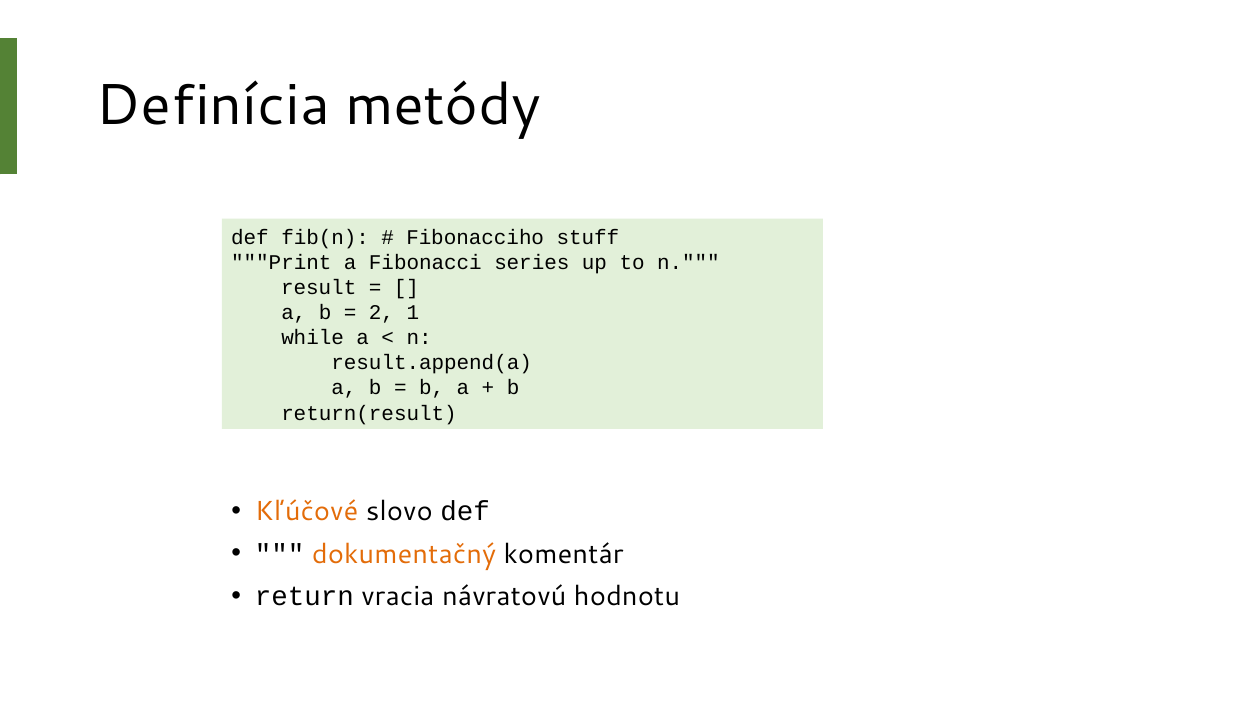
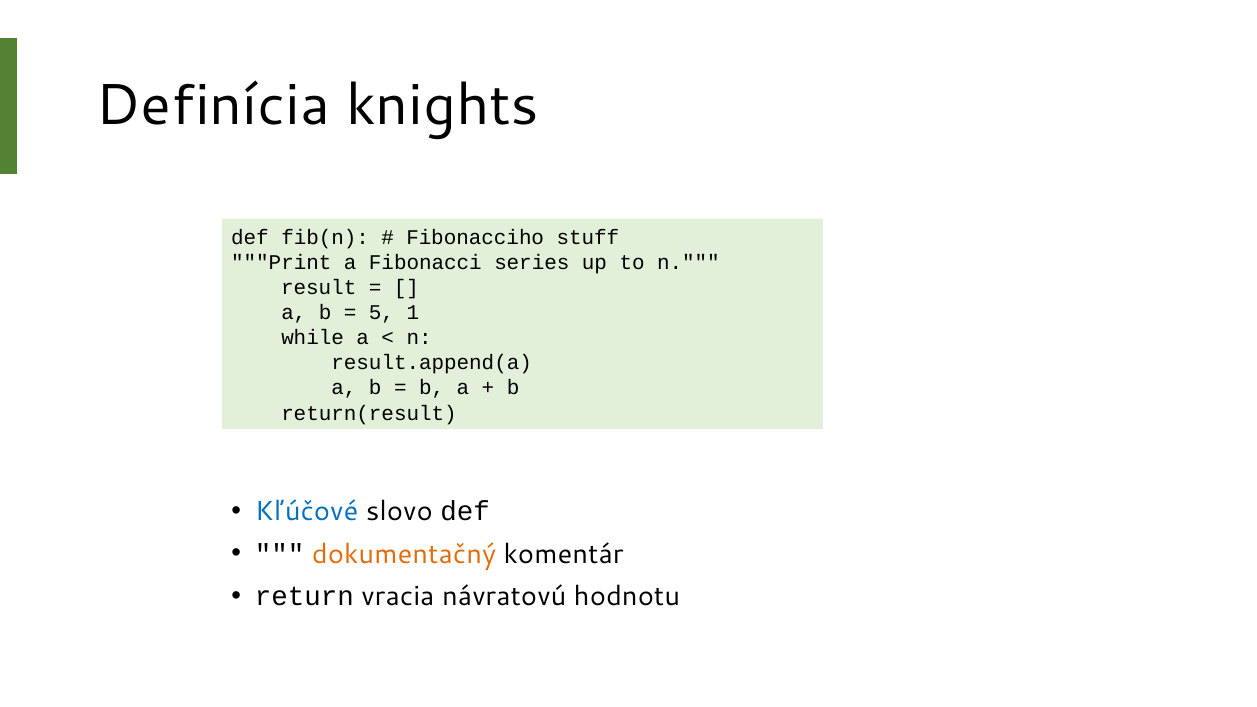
metódy: metódy -> knights
2: 2 -> 5
Kľúčové colour: orange -> blue
